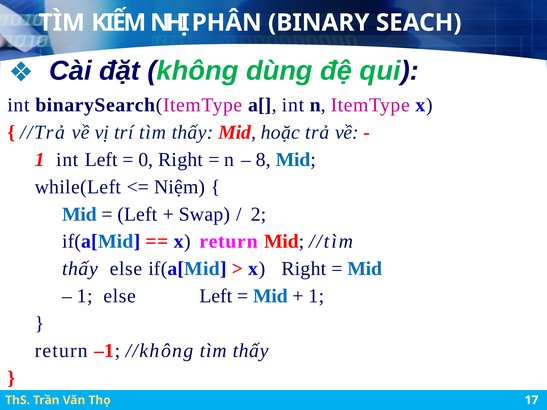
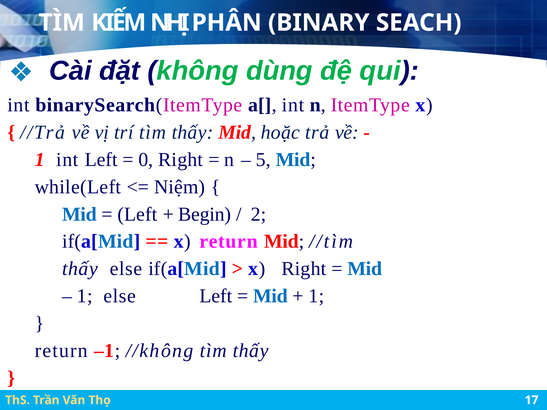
8: 8 -> 5
Swap: Swap -> Begin
